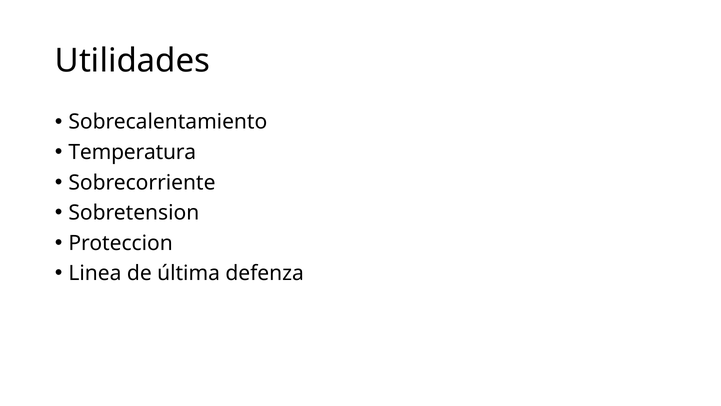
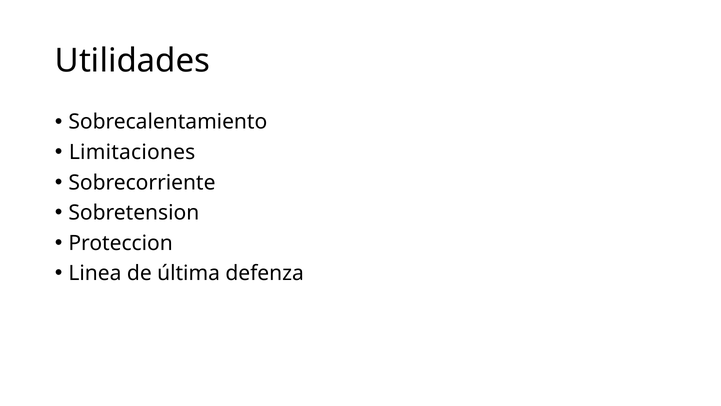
Temperatura: Temperatura -> Limitaciones
